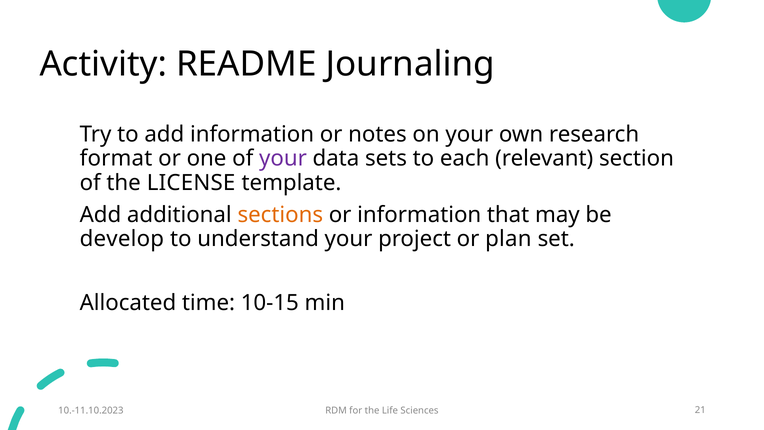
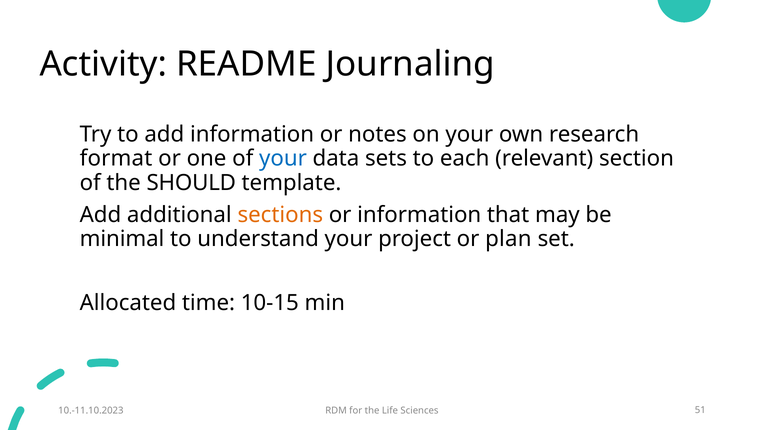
your at (283, 159) colour: purple -> blue
LICENSE: LICENSE -> SHOULD
develop: develop -> minimal
21: 21 -> 51
